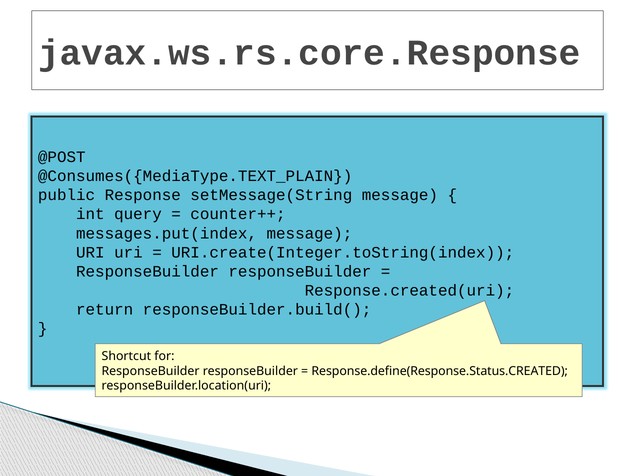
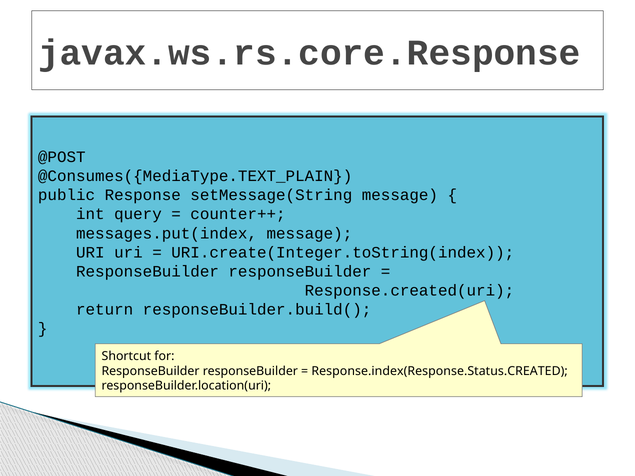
Response.define(Response.Status.CREATED: Response.define(Response.Status.CREATED -> Response.index(Response.Status.CREATED
